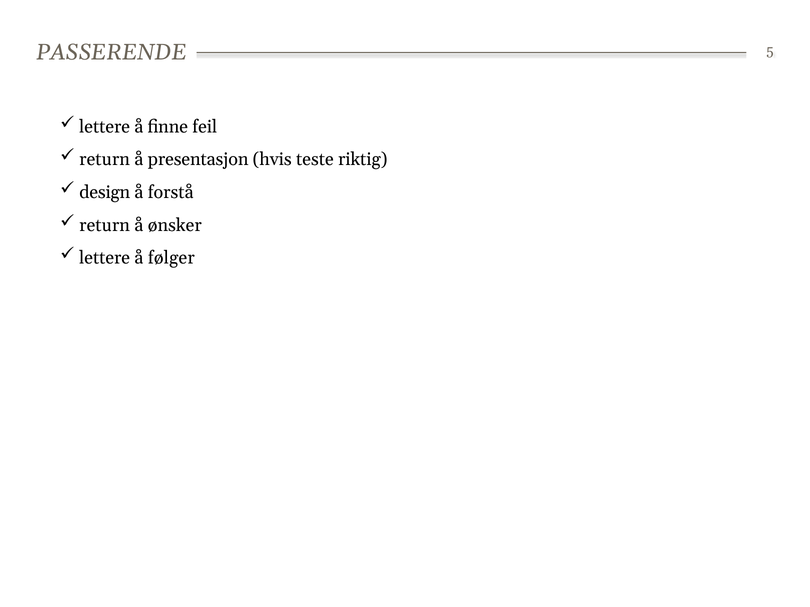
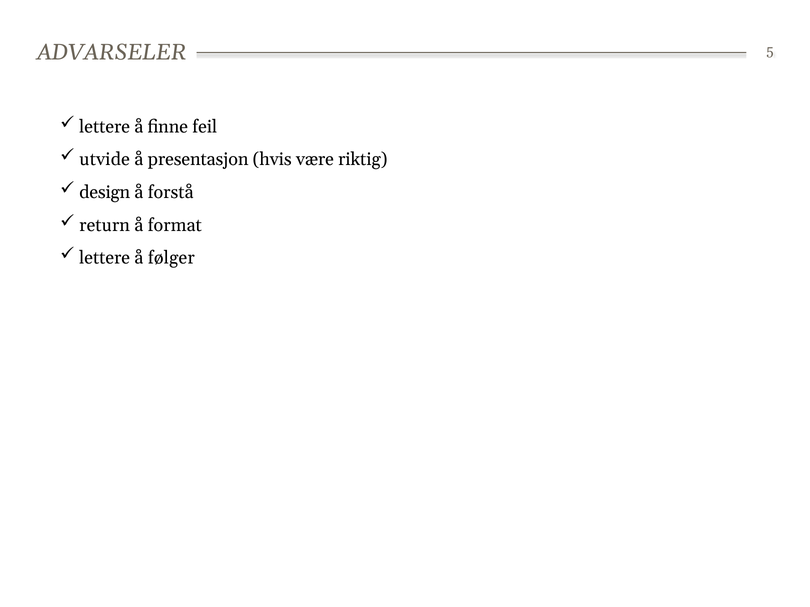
PASSERENDE: PASSERENDE -> ADVARSELER
return at (105, 160): return -> utvide
teste: teste -> være
ønsker: ønsker -> format
